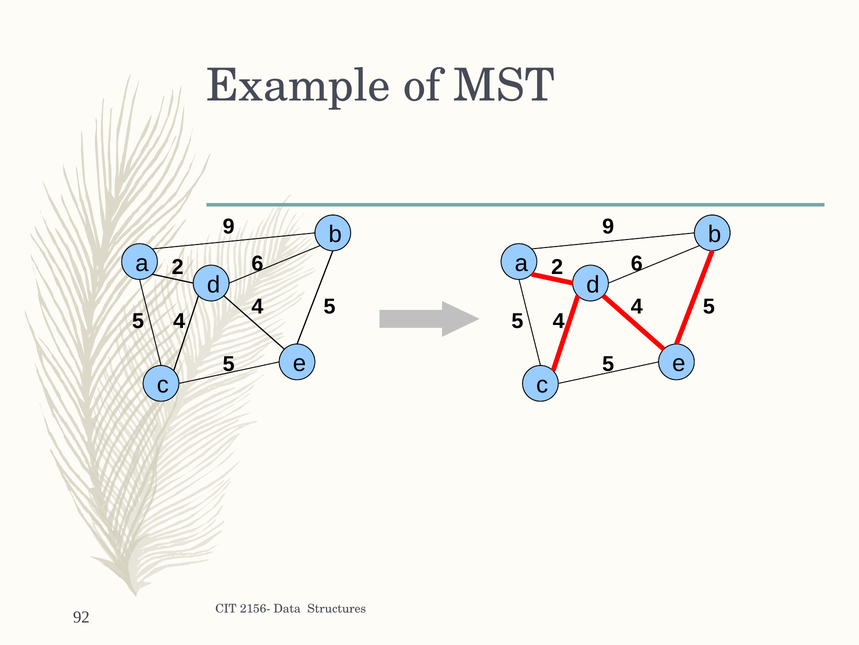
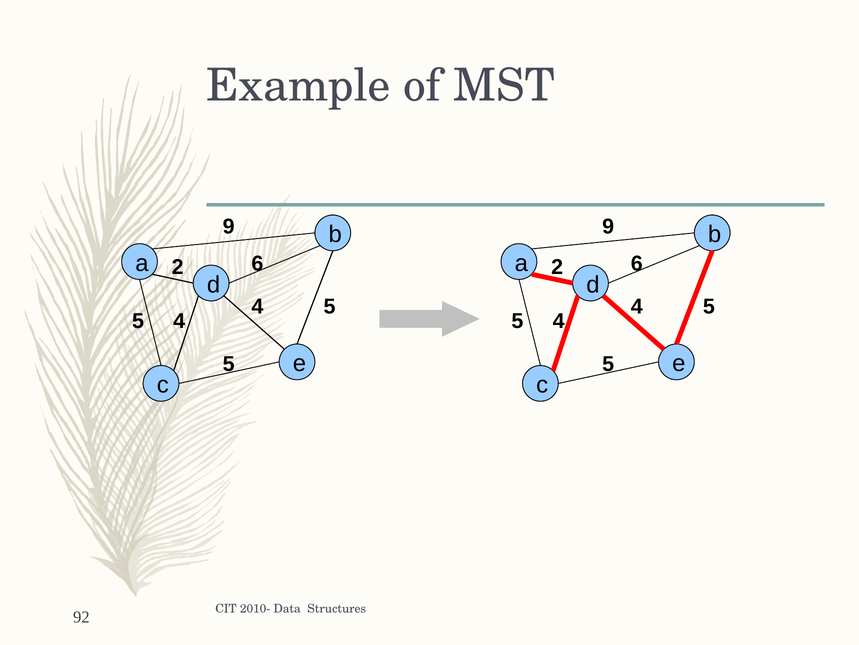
2156-: 2156- -> 2010-
